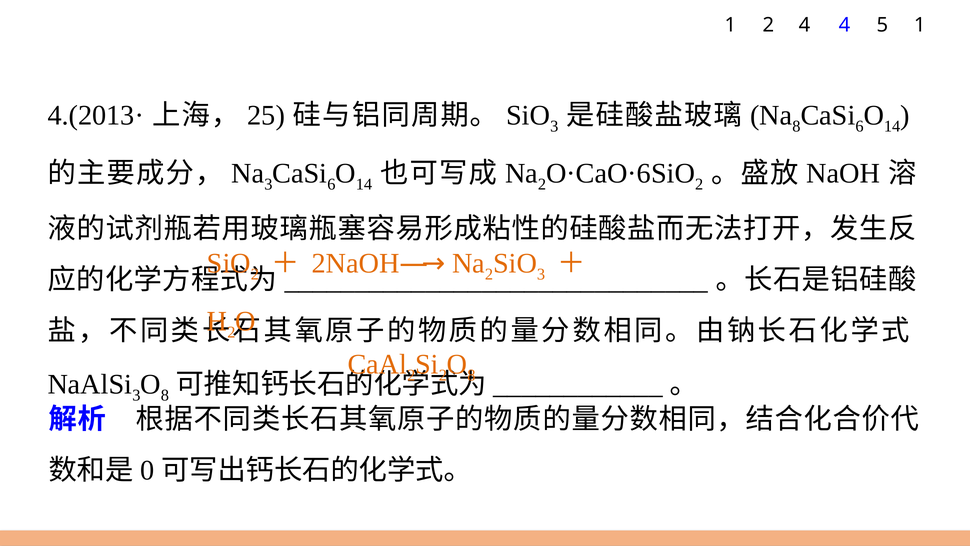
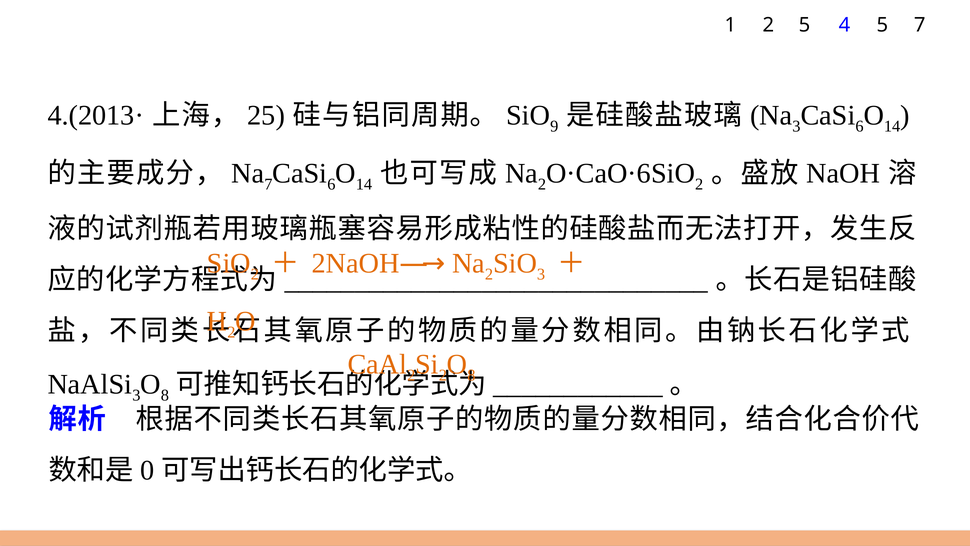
2 4: 4 -> 5
5 1: 1 -> 7
3 at (554, 126): 3 -> 9
8 at (796, 126): 8 -> 3
3 at (268, 184): 3 -> 7
